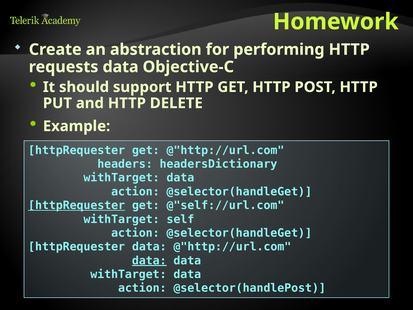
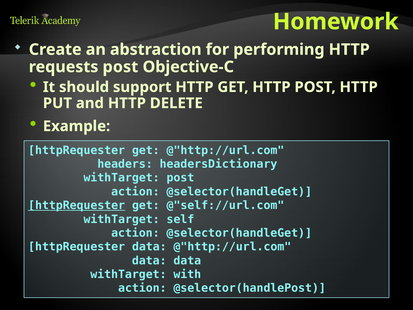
requests data: data -> post
data at (180, 178): data -> post
data at (149, 260) underline: present -> none
data at (187, 274): data -> with
